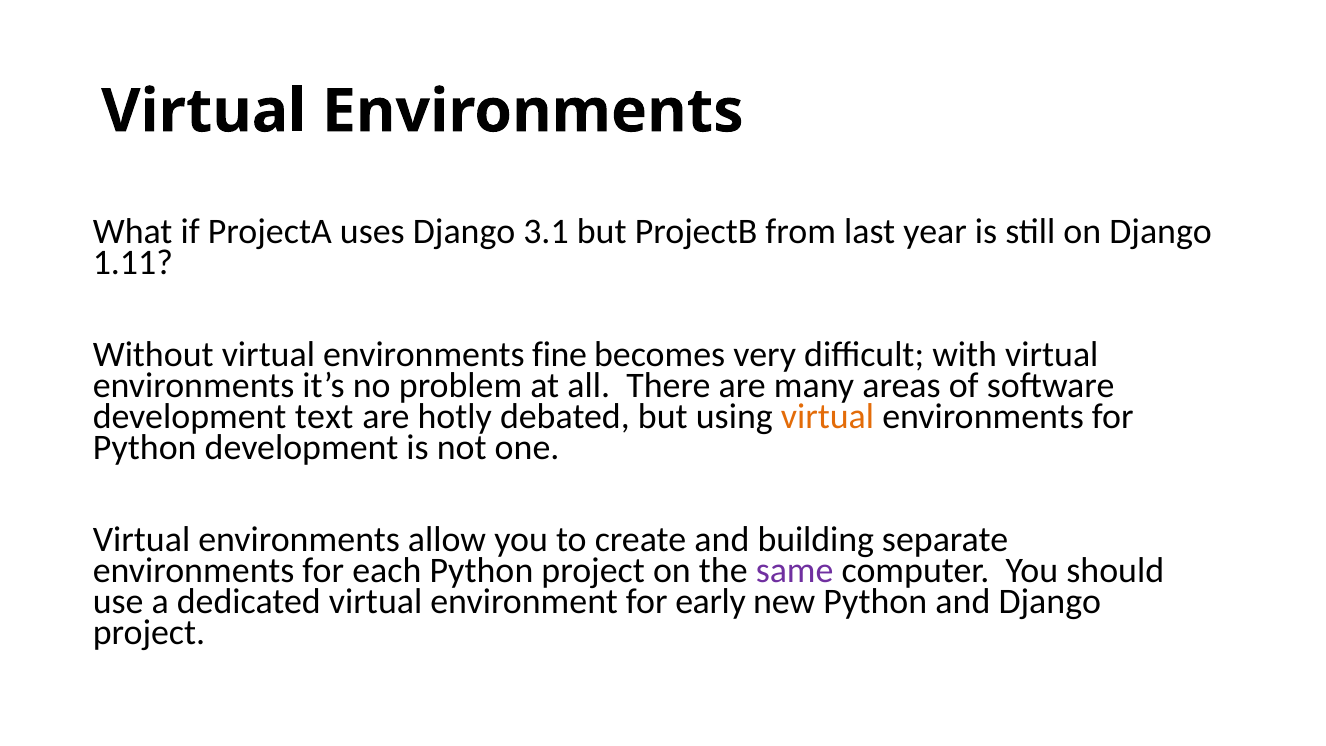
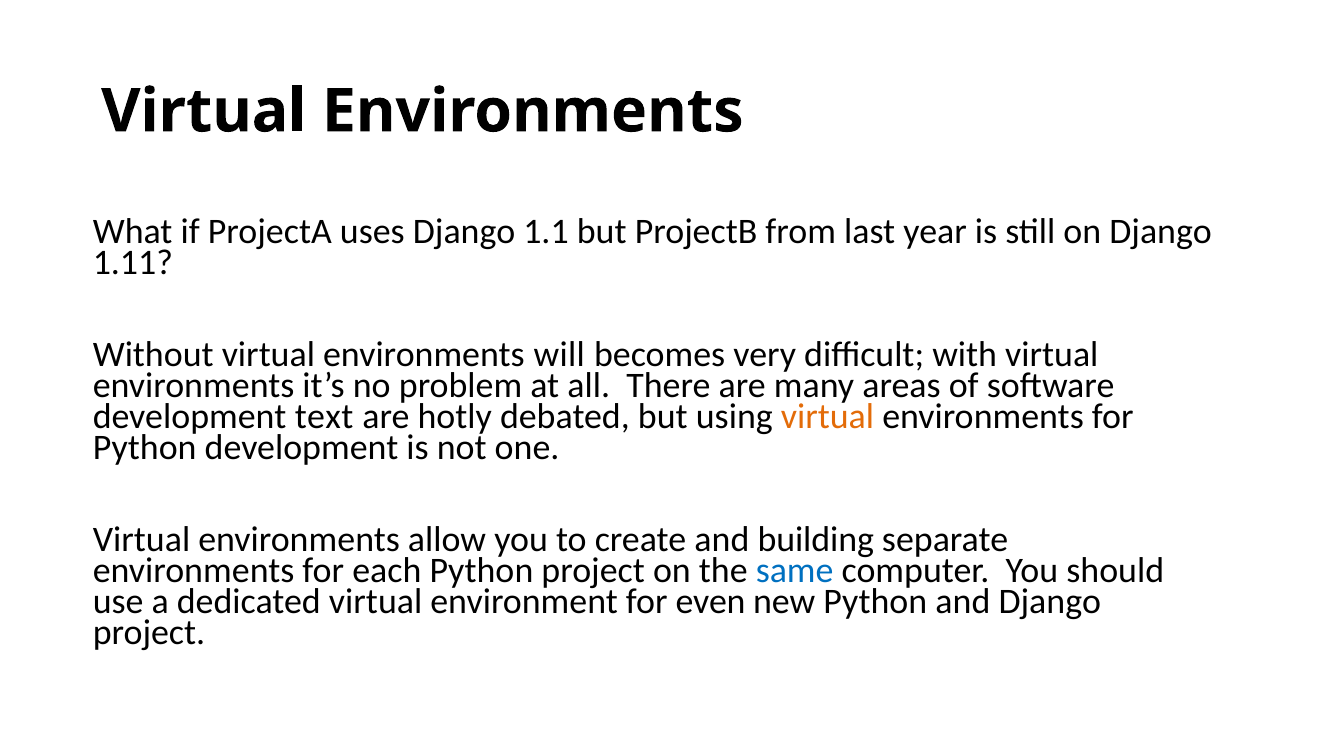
3.1: 3.1 -> 1.1
fine: fine -> will
same colour: purple -> blue
early: early -> even
